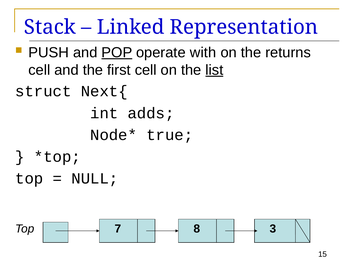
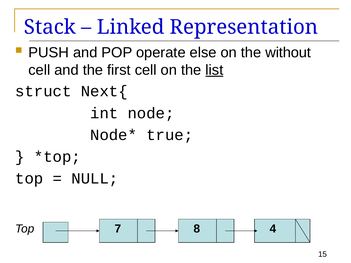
POP underline: present -> none
with: with -> else
returns: returns -> without
adds: adds -> node
3: 3 -> 4
